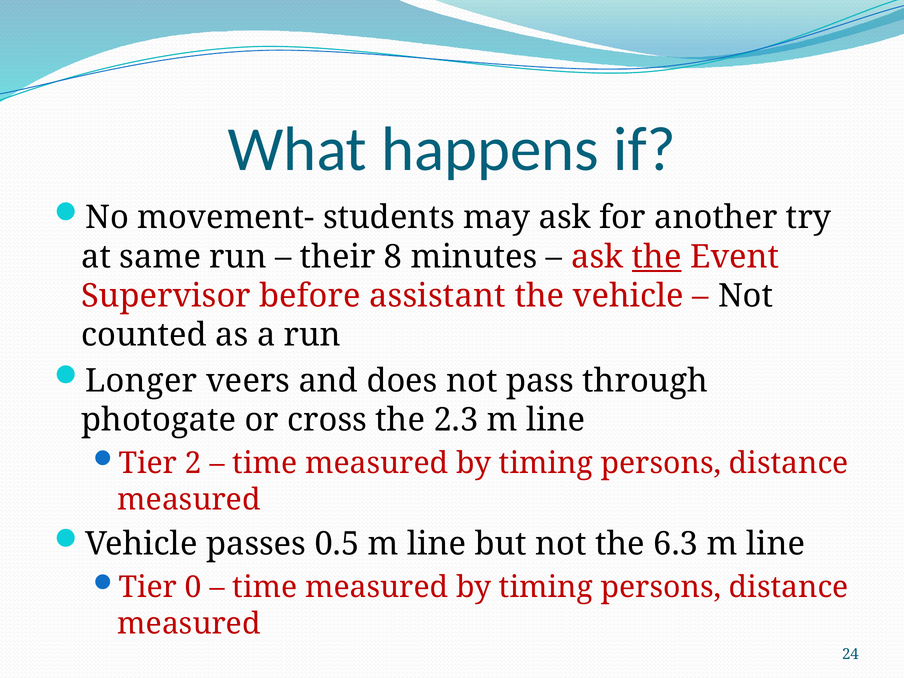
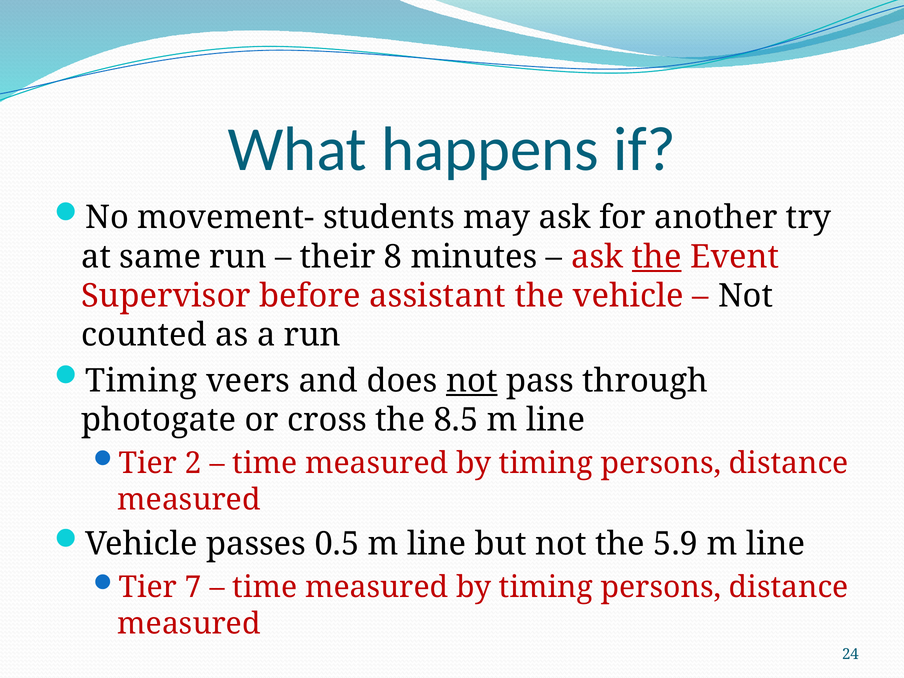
Longer at (141, 381): Longer -> Timing
not at (472, 381) underline: none -> present
2.3: 2.3 -> 8.5
6.3: 6.3 -> 5.9
0: 0 -> 7
